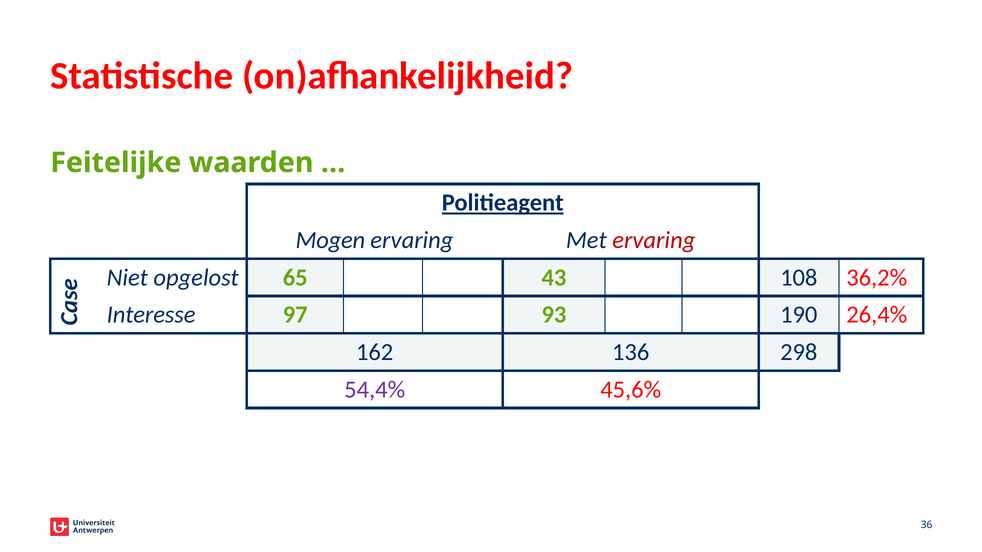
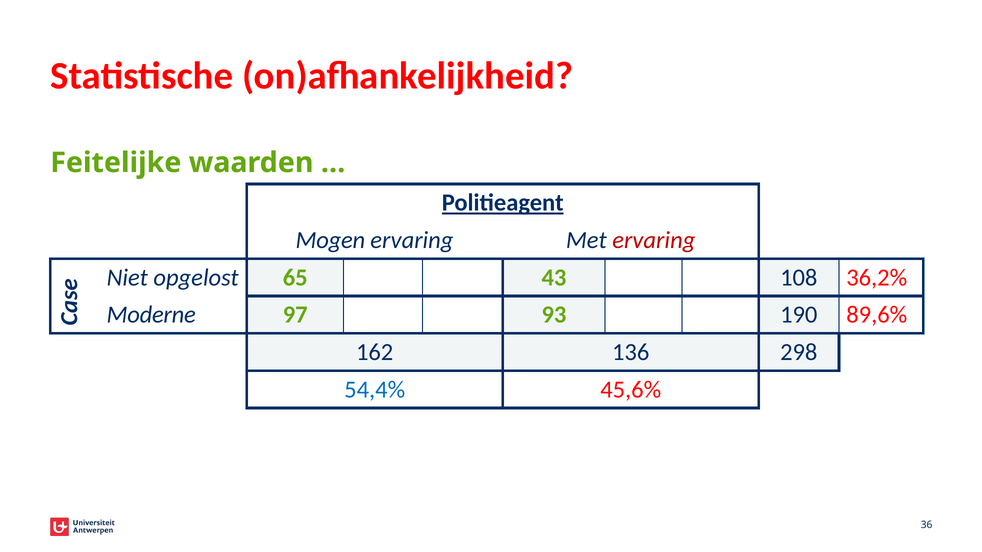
Interesse: Interesse -> Moderne
26,4%: 26,4% -> 89,6%
54,4% colour: purple -> blue
